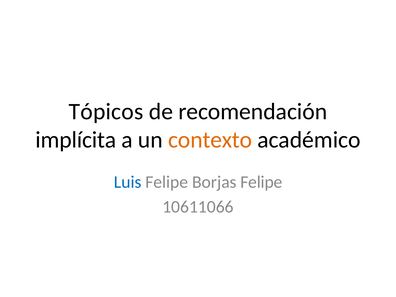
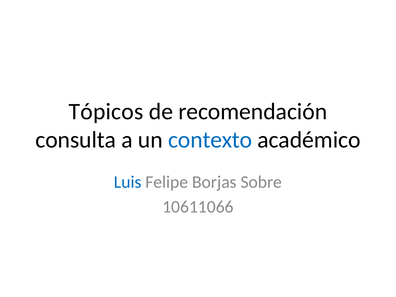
implícita: implícita -> consulta
contexto colour: orange -> blue
Borjas Felipe: Felipe -> Sobre
